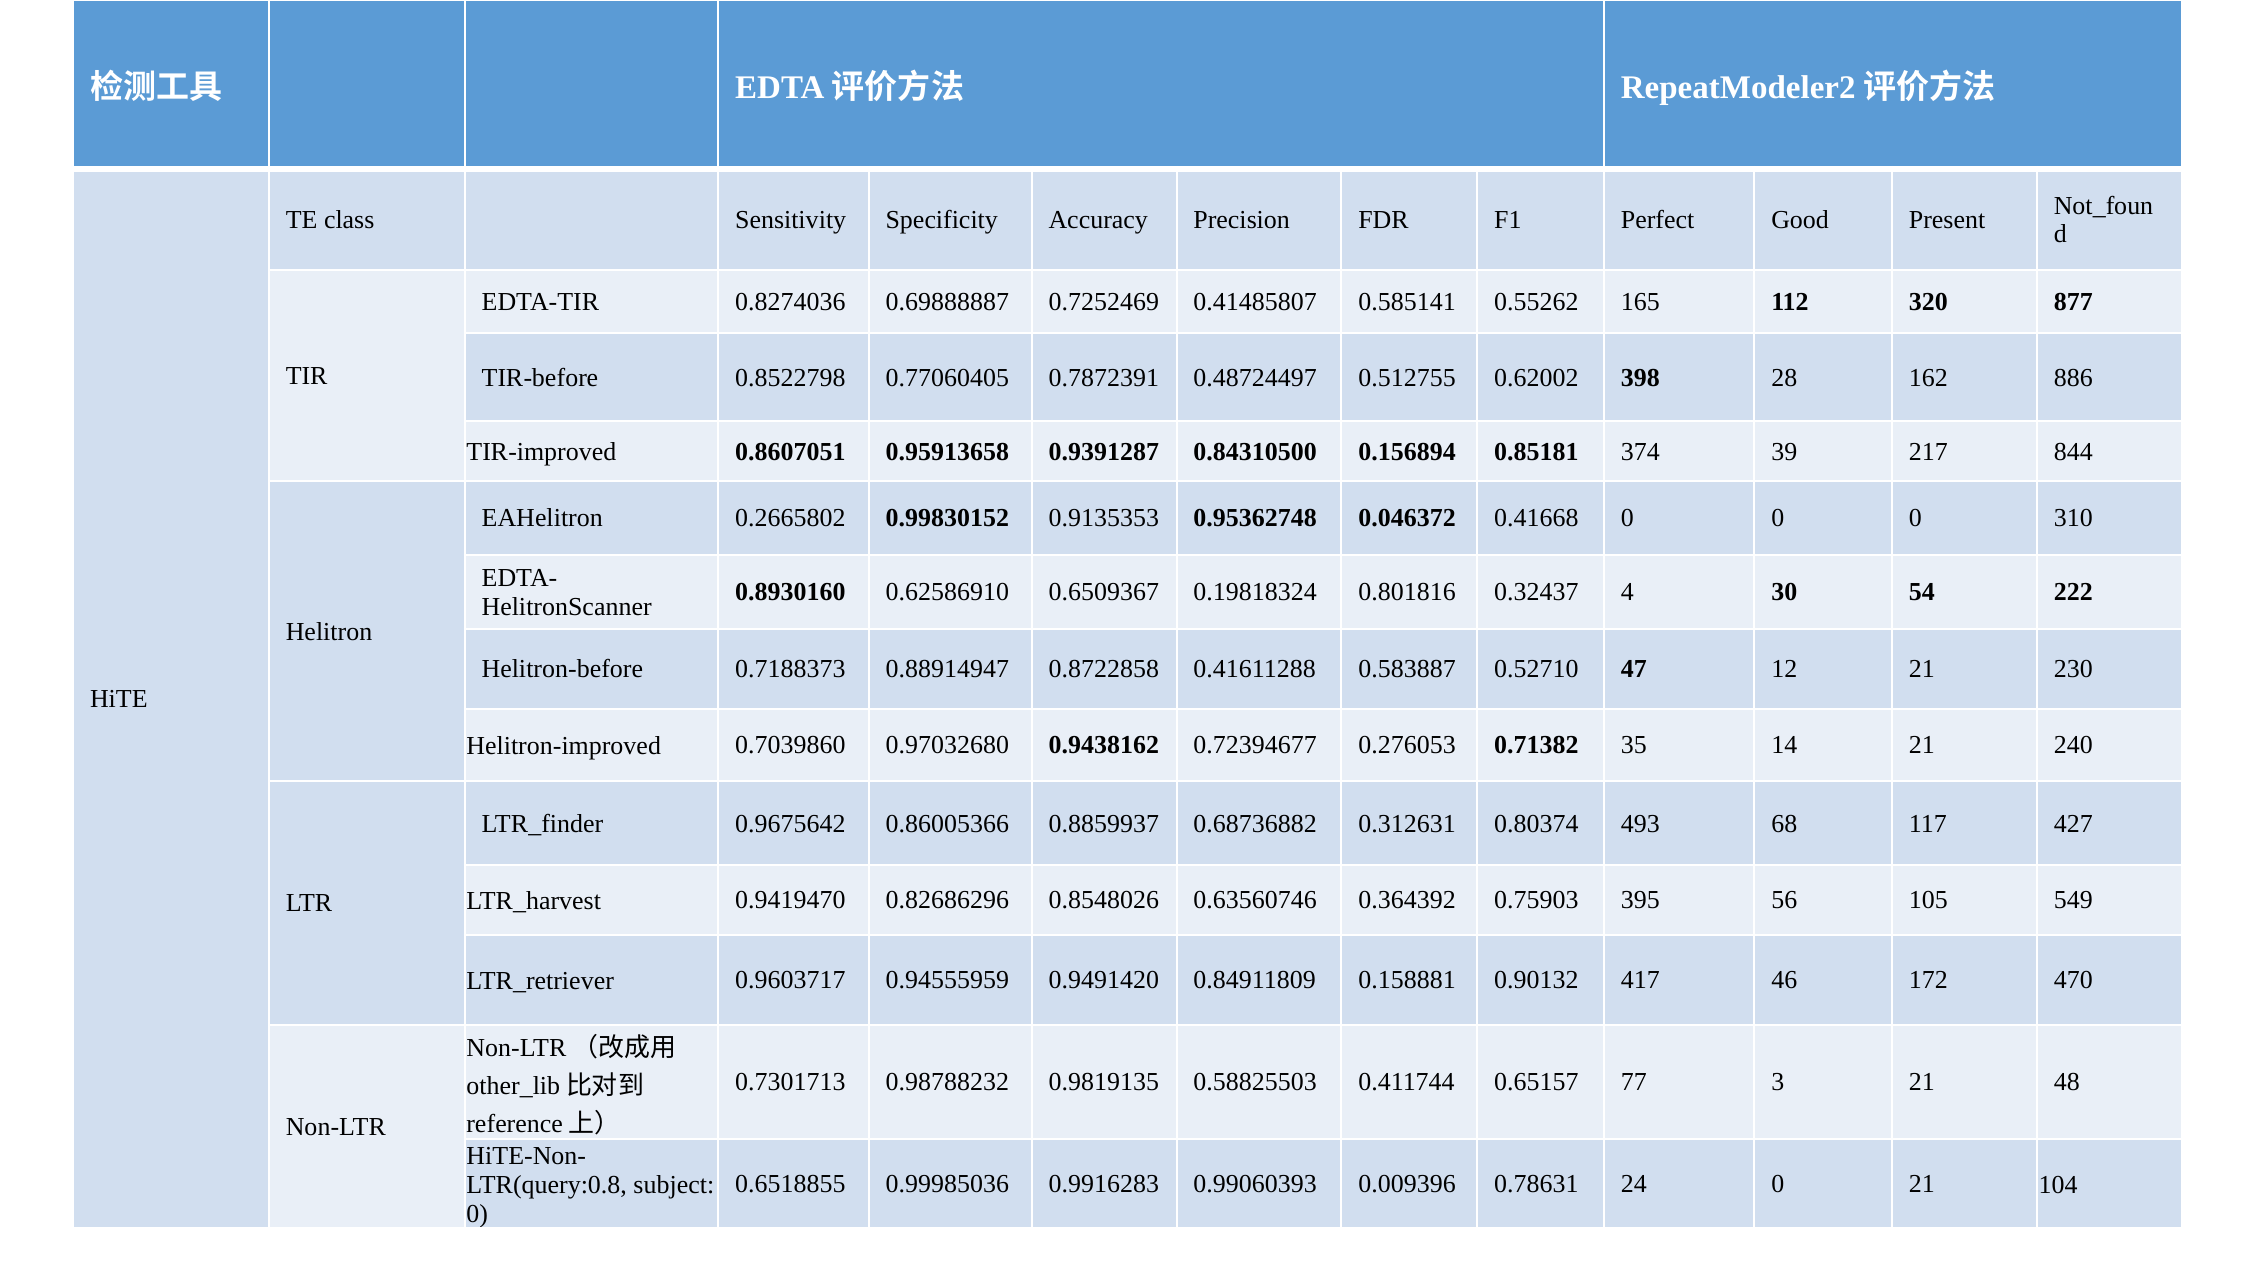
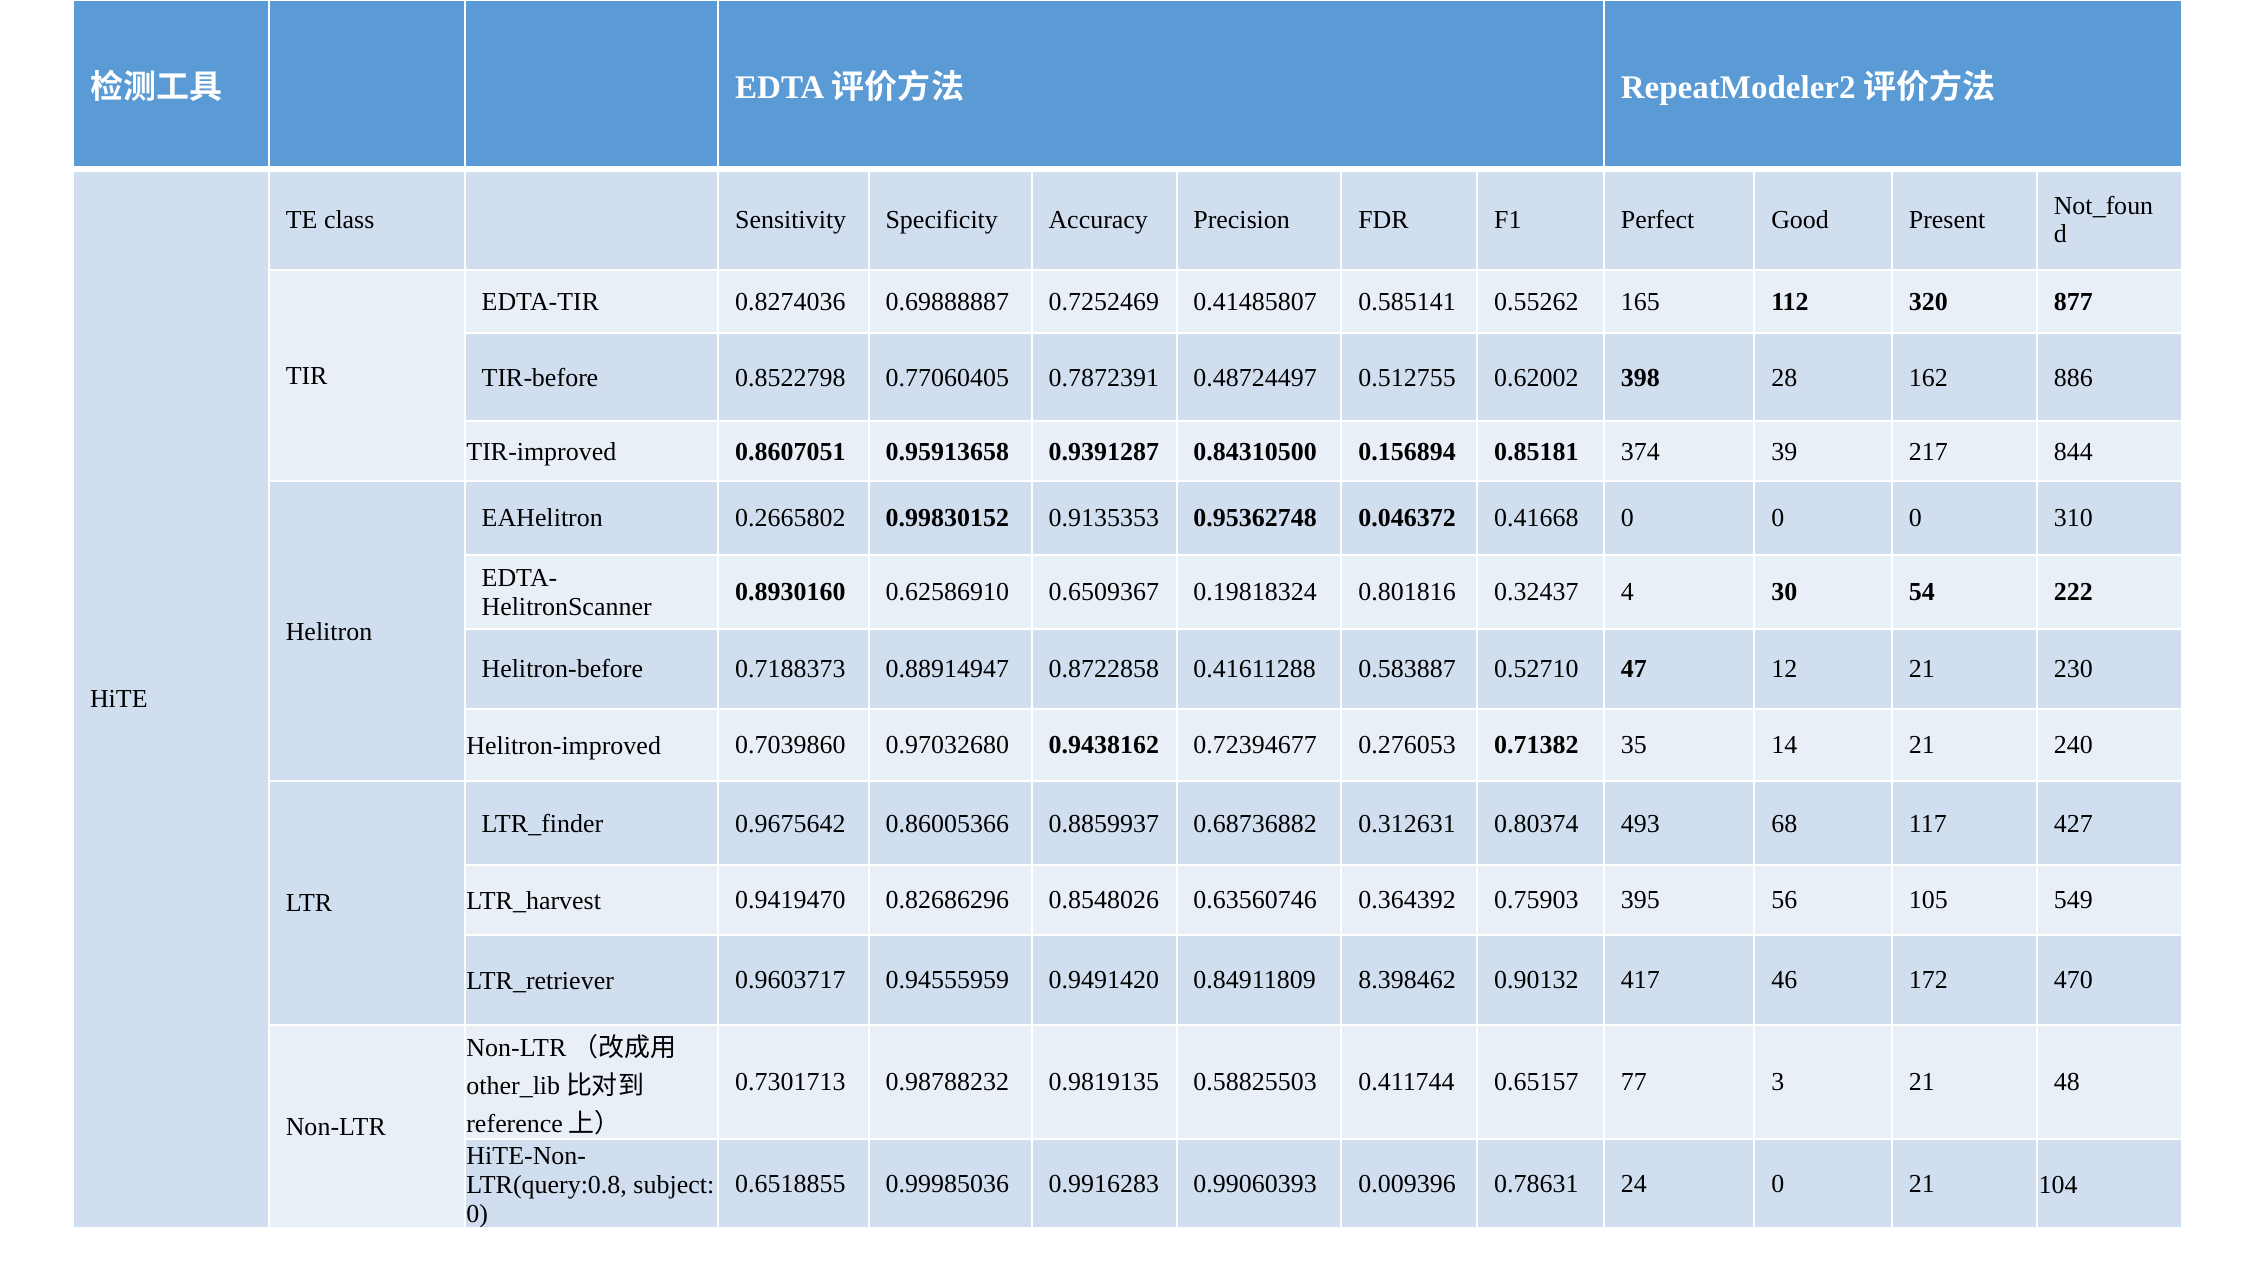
0.158881: 0.158881 -> 8.398462
